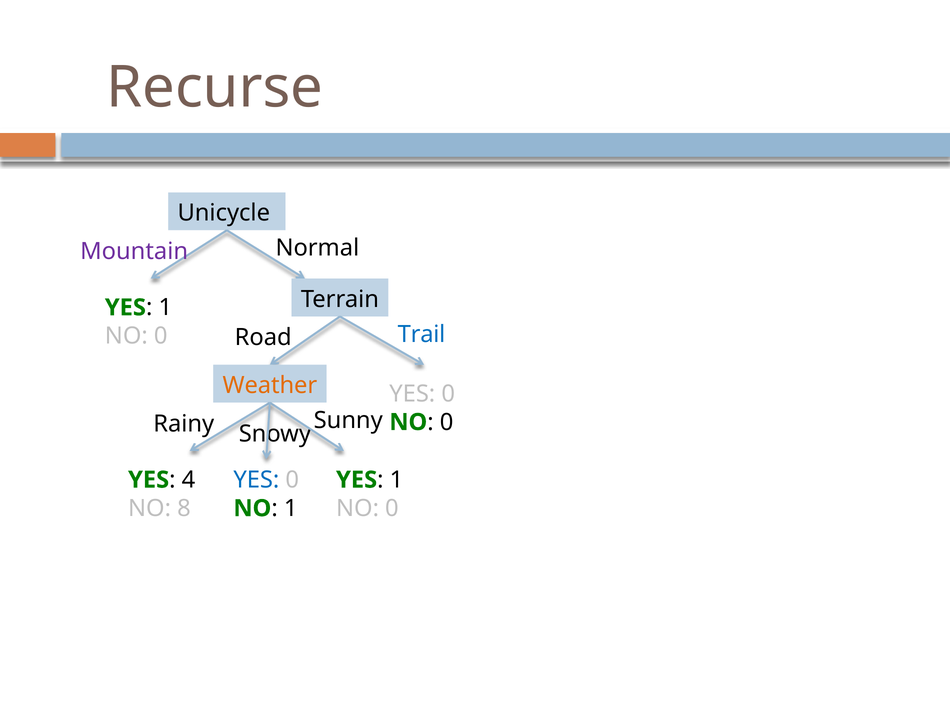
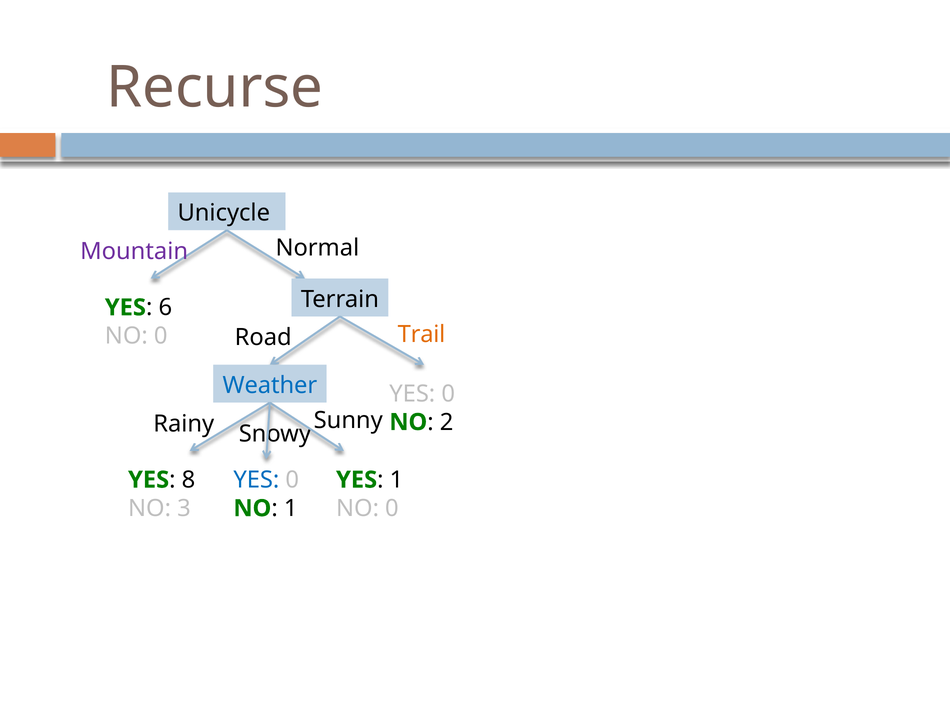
1 at (165, 307): 1 -> 6
Trail colour: blue -> orange
Weather colour: orange -> blue
0 at (447, 422): 0 -> 2
4: 4 -> 8
8: 8 -> 3
